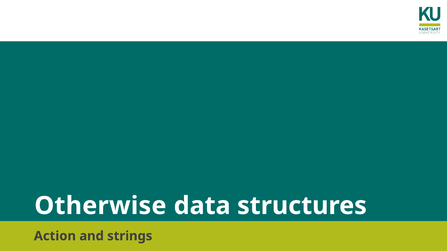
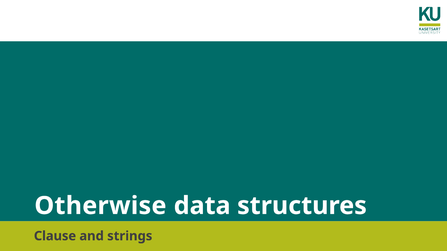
Action: Action -> Clause
